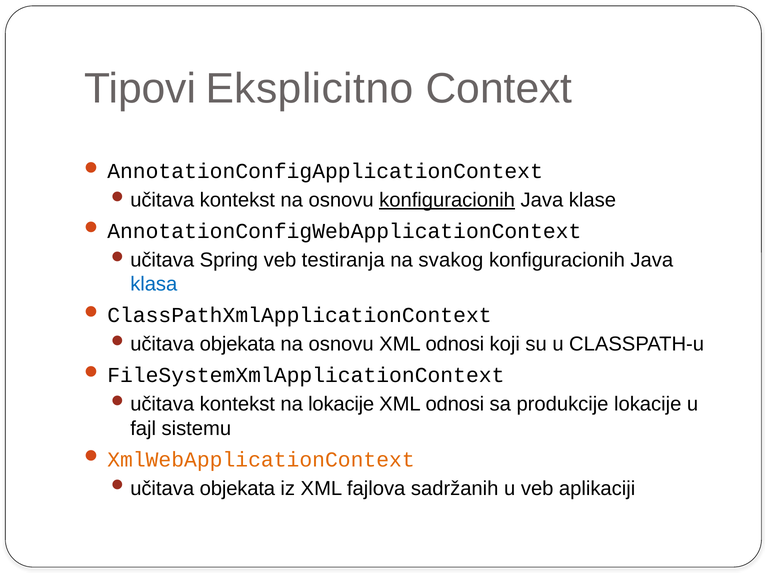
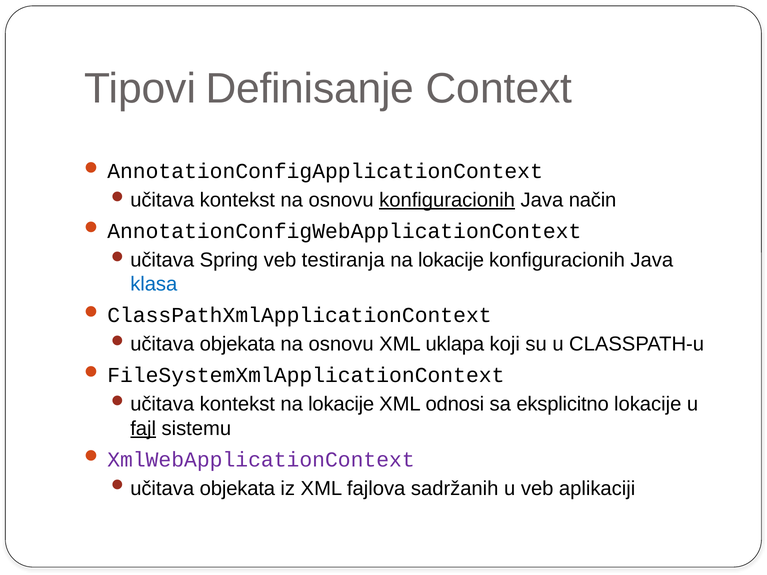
Eksplicitno: Eksplicitno -> Definisanje
klase: klase -> način
svakog at (451, 260): svakog -> lokacije
osnovu XML odnosi: odnosi -> uklapa
produkcije: produkcije -> eksplicitno
fajl underline: none -> present
XmlWebApplicationContext colour: orange -> purple
